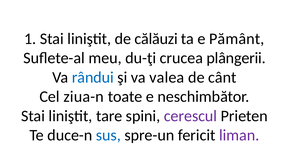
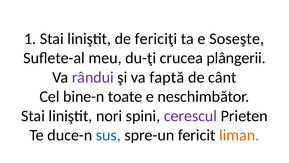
călăuzi: călăuzi -> fericiţi
Pământ: Pământ -> Soseşte
rândui colour: blue -> purple
valea: valea -> faptă
ziua-n: ziua-n -> bine-n
tare: tare -> nori
liman colour: purple -> orange
